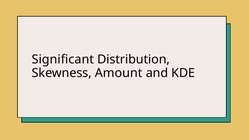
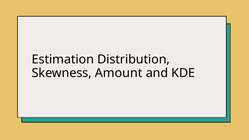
Significant: Significant -> Estimation
